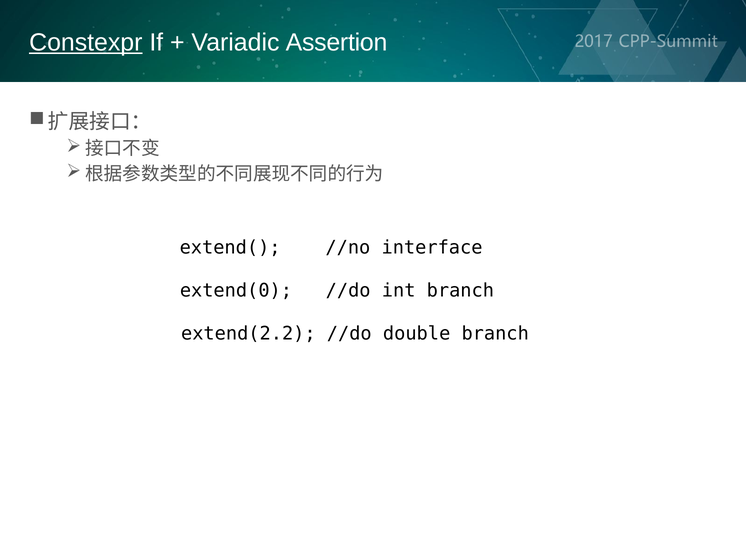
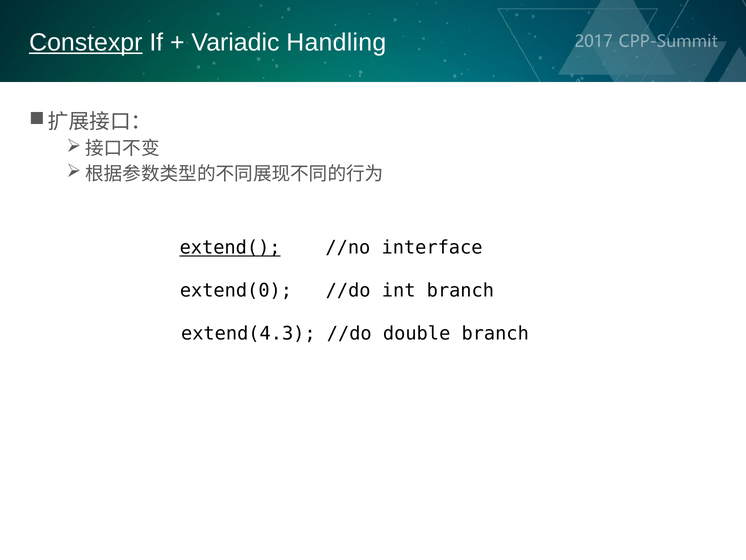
Assertion: Assertion -> Handling
extend( underline: none -> present
extend(2.2: extend(2.2 -> extend(4.3
